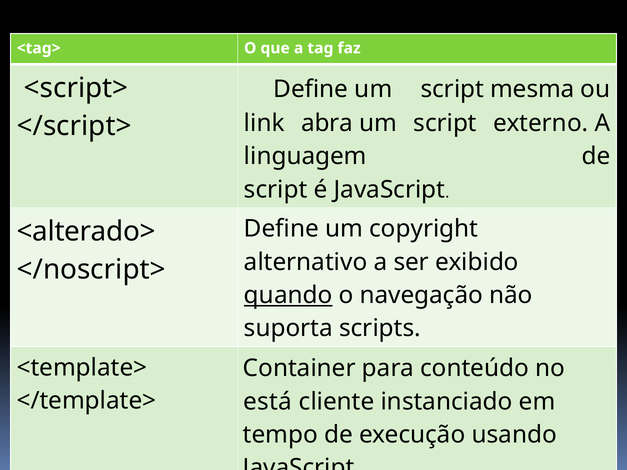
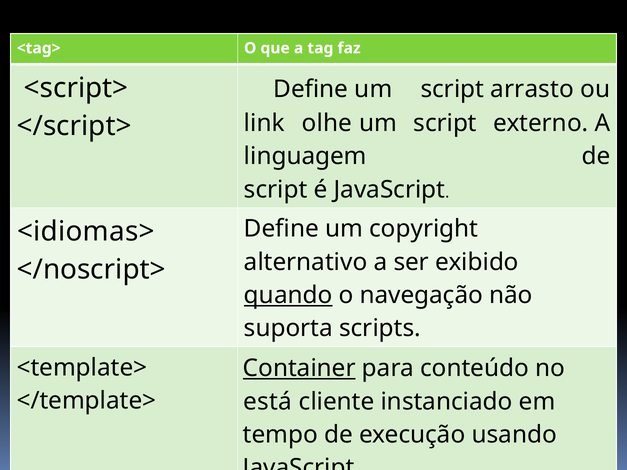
mesma: mesma -> arrasto
abra: abra -> olhe
<alterado>: <alterado> -> <idiomas>
Container underline: none -> present
